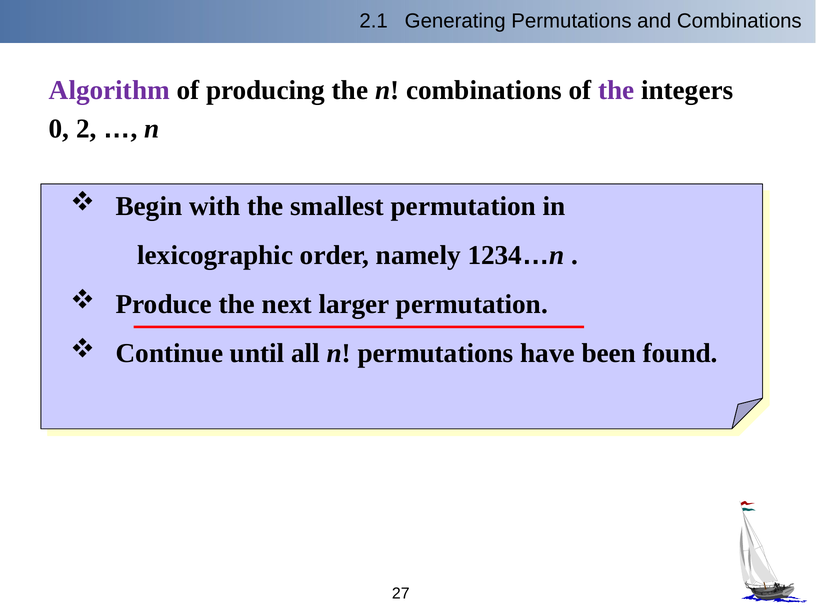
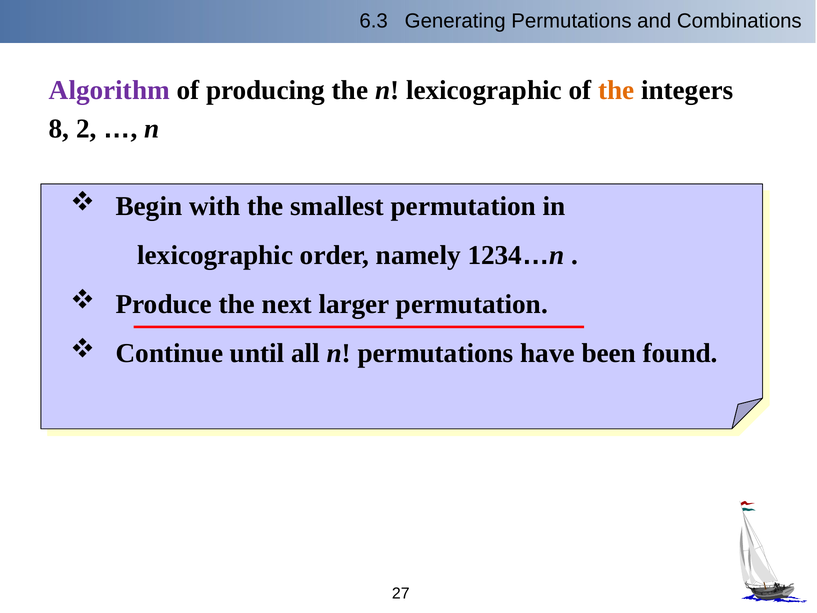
2.1: 2.1 -> 6.3
n combinations: combinations -> lexicographic
the at (616, 90) colour: purple -> orange
0: 0 -> 8
